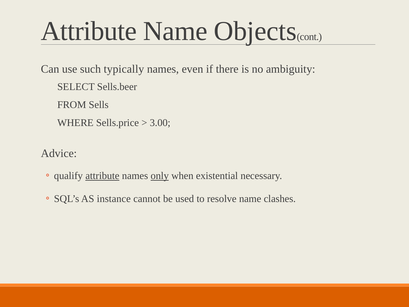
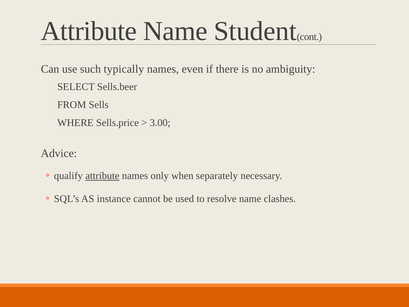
Objects: Objects -> Student
only underline: present -> none
existential: existential -> separately
